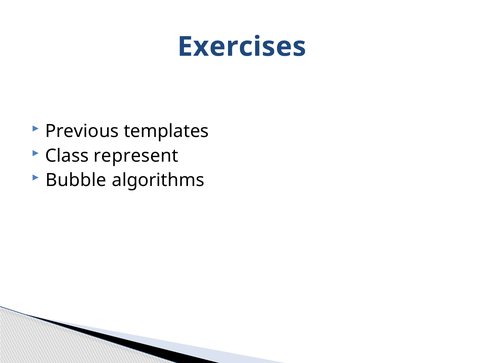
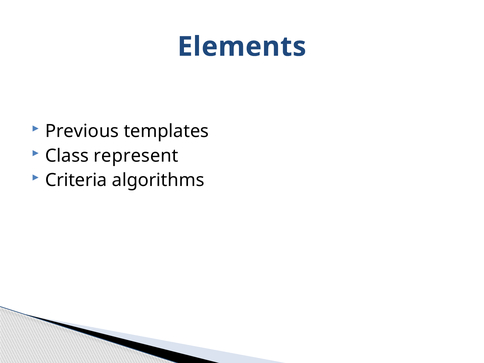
Exercises: Exercises -> Elements
Bubble: Bubble -> Criteria
